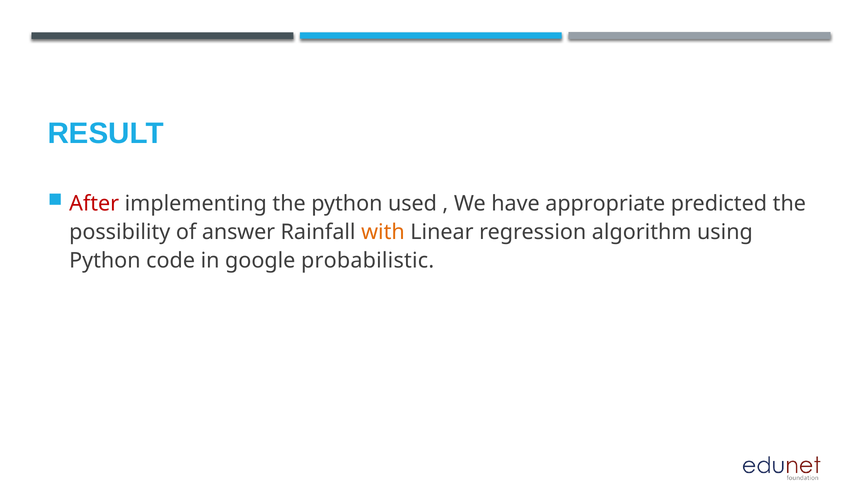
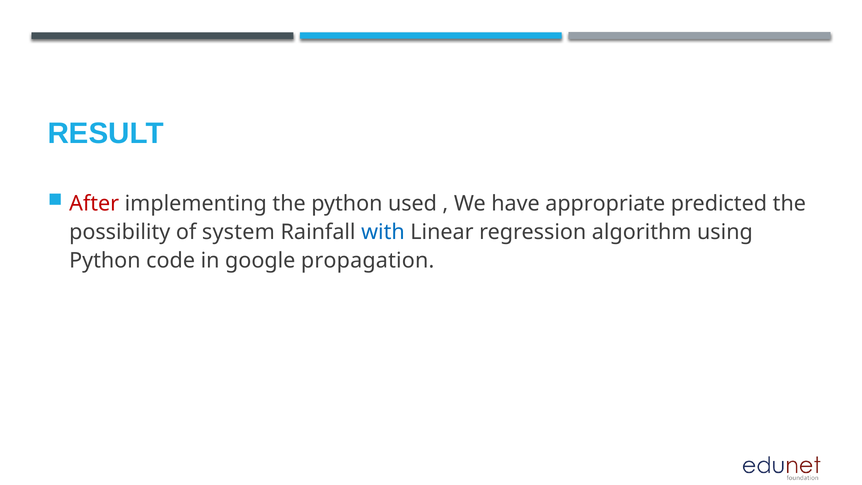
answer: answer -> system
with colour: orange -> blue
probabilistic: probabilistic -> propagation
